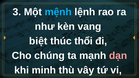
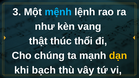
biệt: biệt -> thật
dạn colour: pink -> yellow
minh: minh -> bạch
